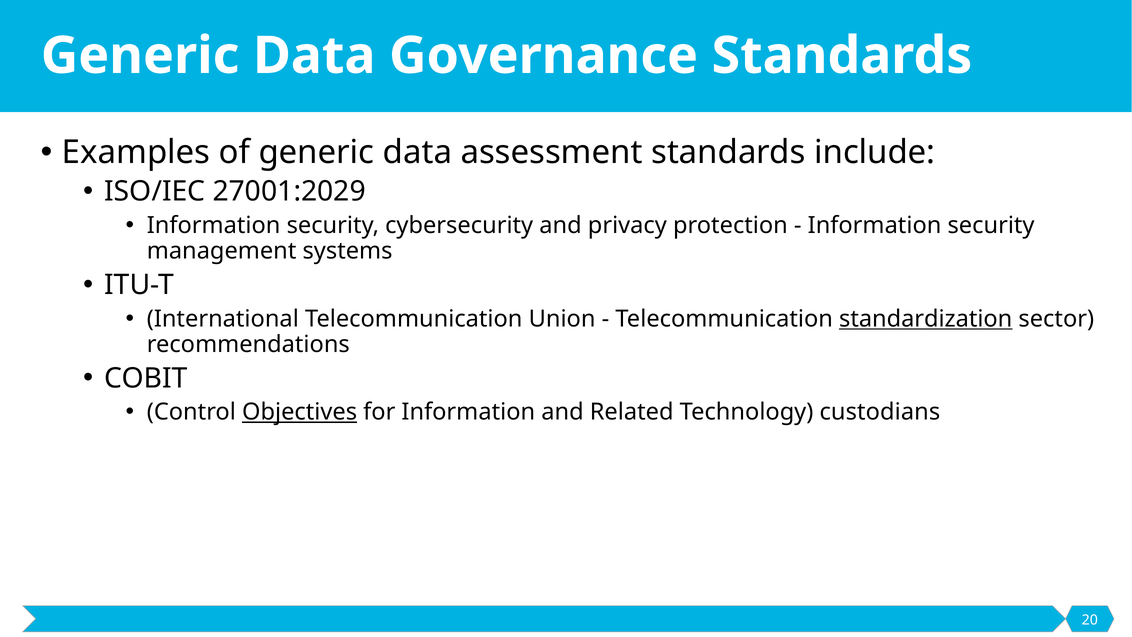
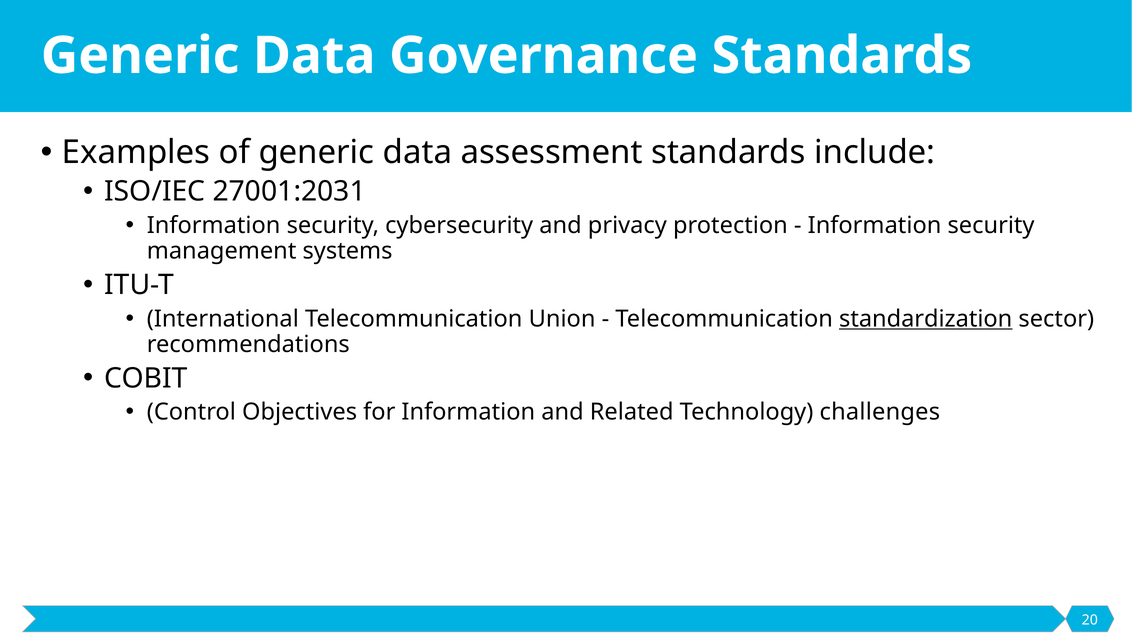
27001:2029: 27001:2029 -> 27001:2031
Objectives underline: present -> none
custodians: custodians -> challenges
